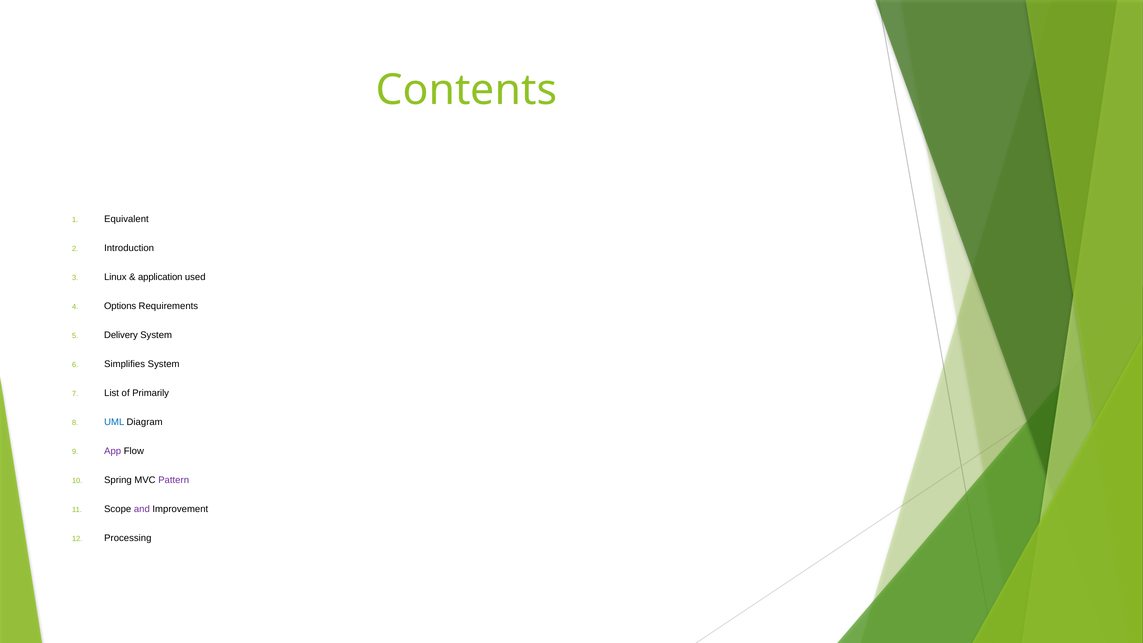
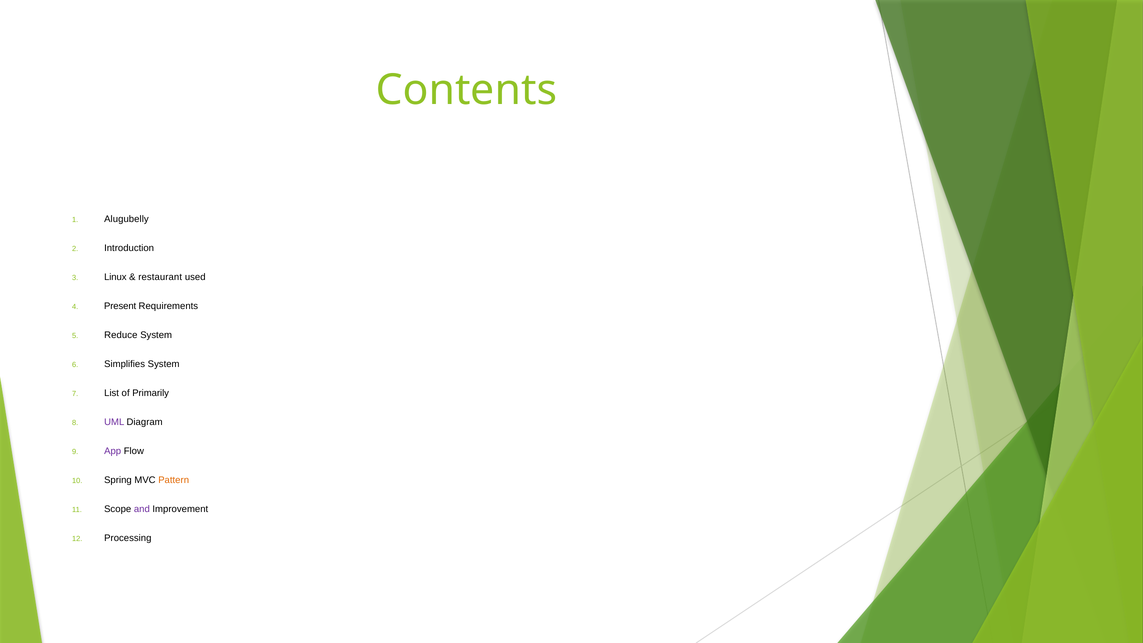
Equivalent: Equivalent -> Alugubelly
application: application -> restaurant
Options: Options -> Present
Delivery: Delivery -> Reduce
UML colour: blue -> purple
Pattern colour: purple -> orange
